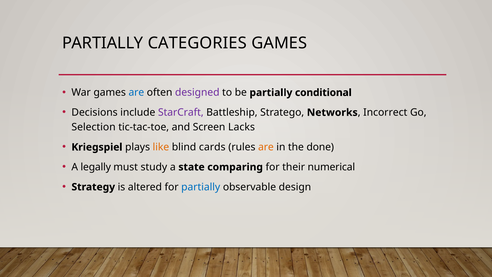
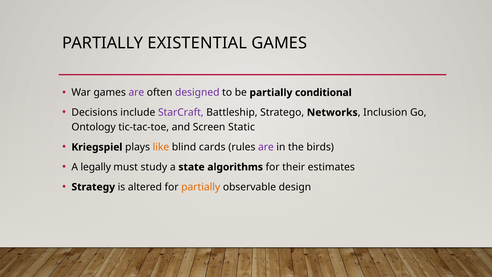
CATEGORIES: CATEGORIES -> EXISTENTIAL
are at (136, 93) colour: blue -> purple
Incorrect: Incorrect -> Inclusion
Selection: Selection -> Ontology
Lacks: Lacks -> Static
are at (266, 147) colour: orange -> purple
done: done -> birds
comparing: comparing -> algorithms
numerical: numerical -> estimates
partially at (201, 187) colour: blue -> orange
